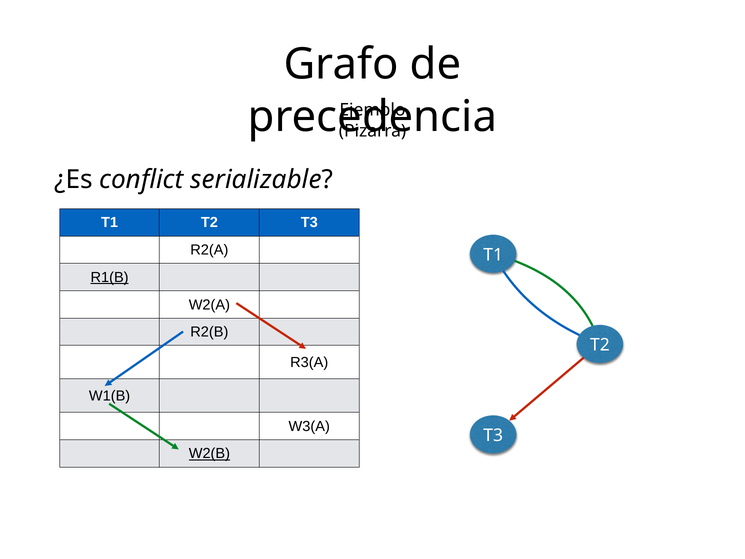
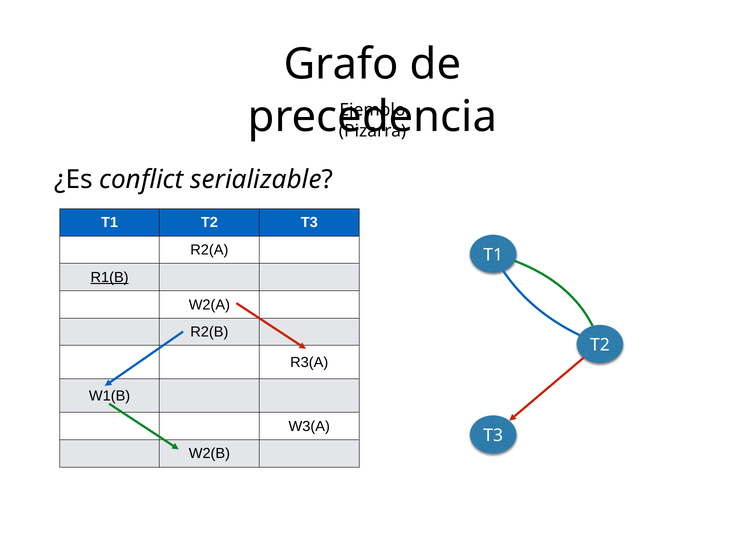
W2(B underline: present -> none
